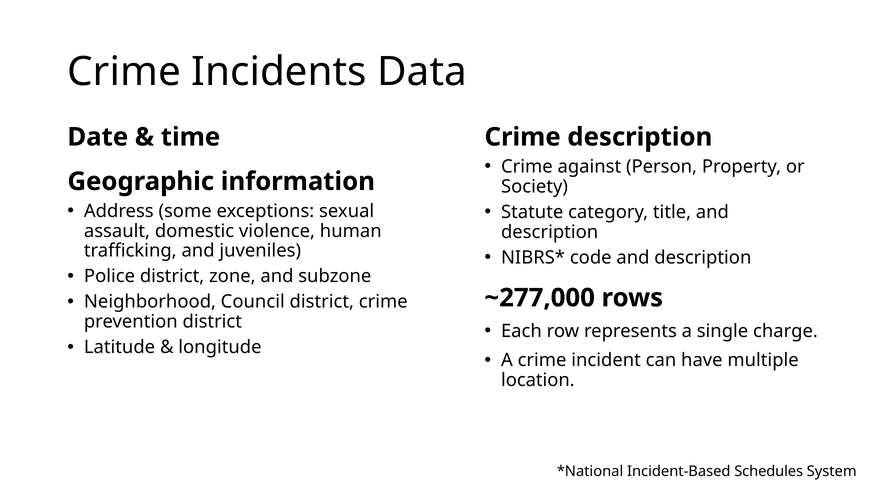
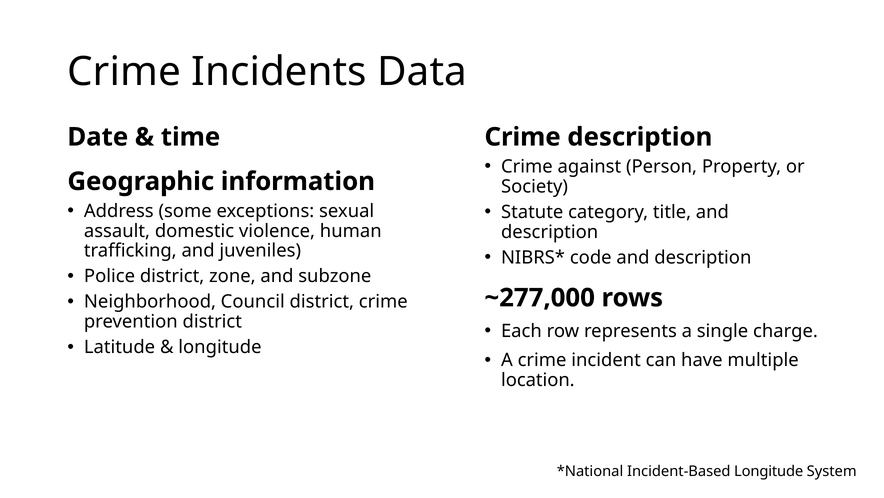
Incident-Based Schedules: Schedules -> Longitude
